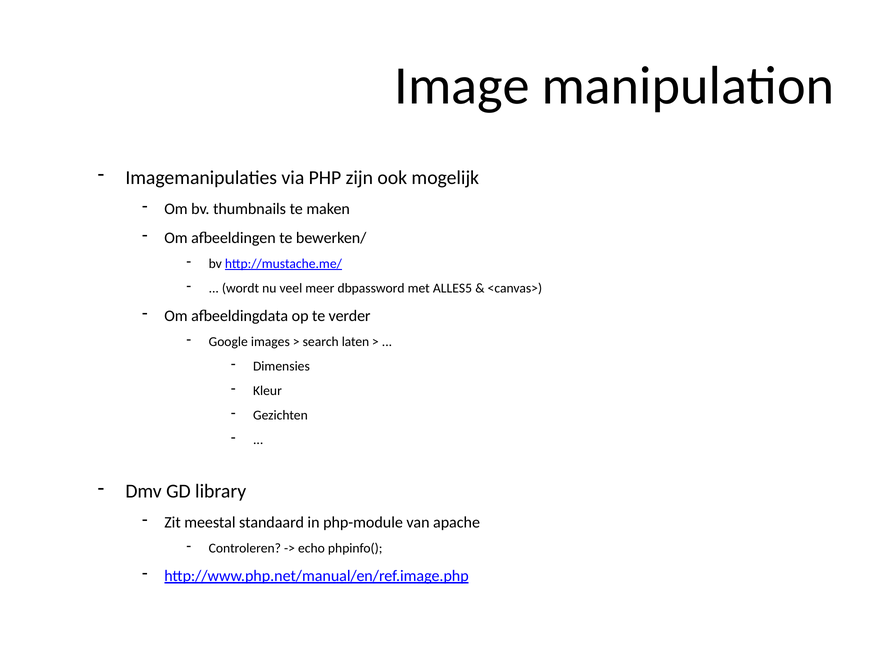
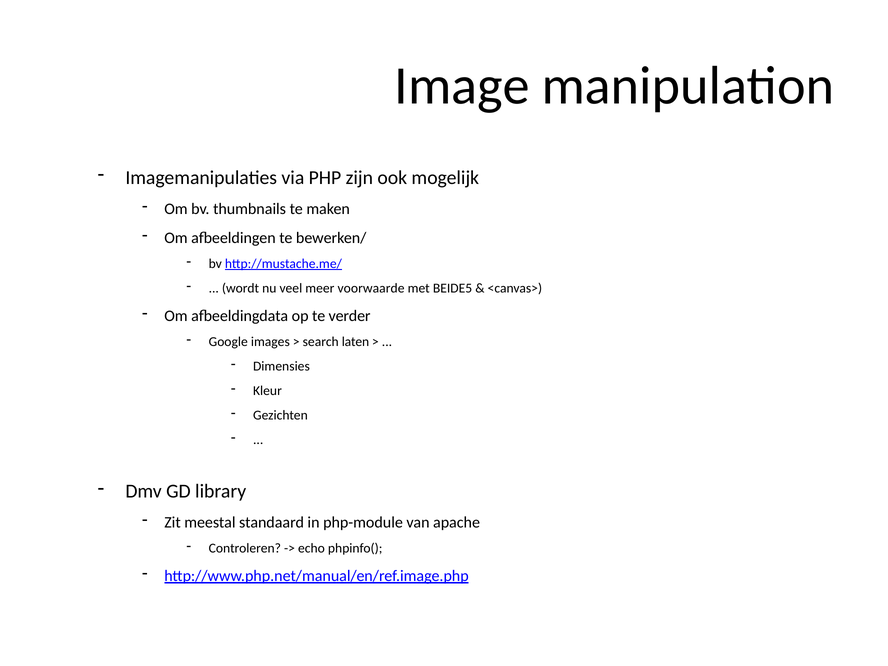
dbpassword: dbpassword -> voorwaarde
ALLES5: ALLES5 -> BEIDE5
